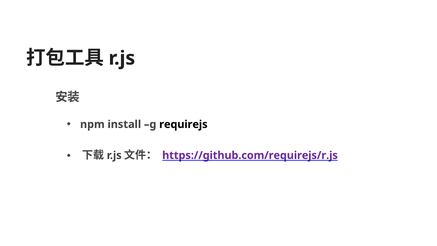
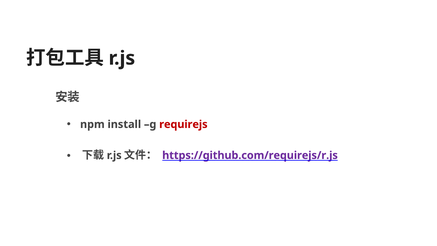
requirejs colour: black -> red
